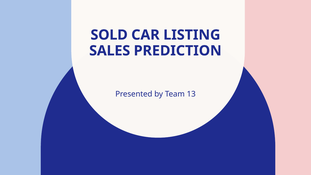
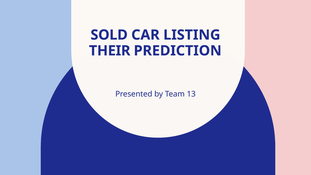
SALES: SALES -> THEIR
